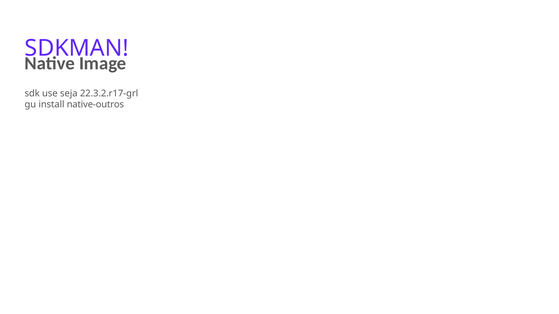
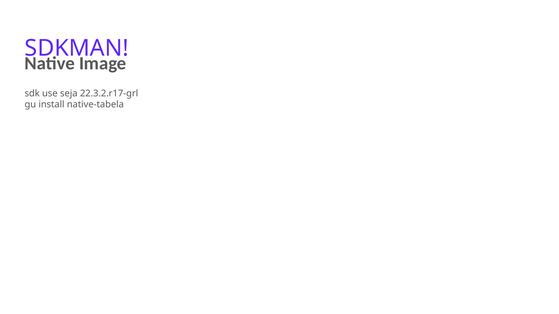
native-outros: native-outros -> native-tabela
